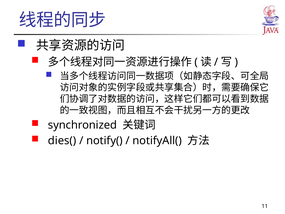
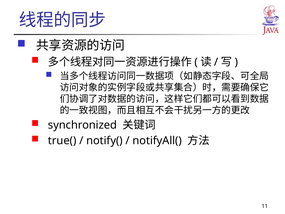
dies(: dies( -> true(
